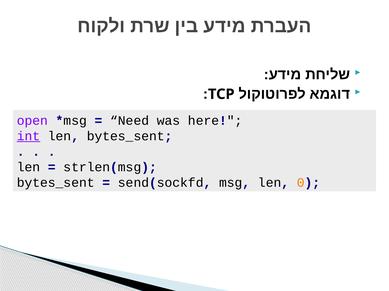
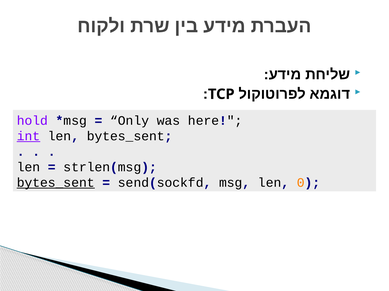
open: open -> hold
Need: Need -> Only
bytes_sent at (56, 183) underline: none -> present
